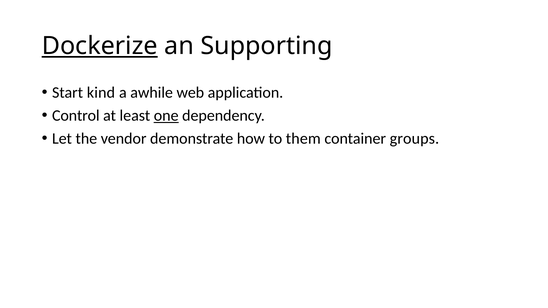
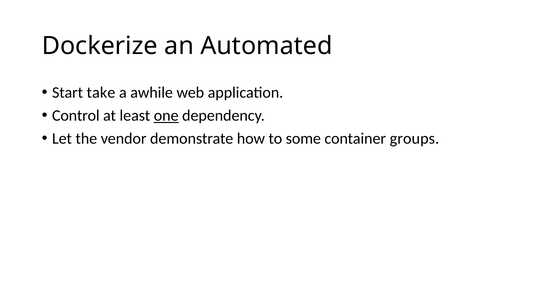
Dockerize underline: present -> none
Supporting: Supporting -> Automated
kind: kind -> take
them: them -> some
